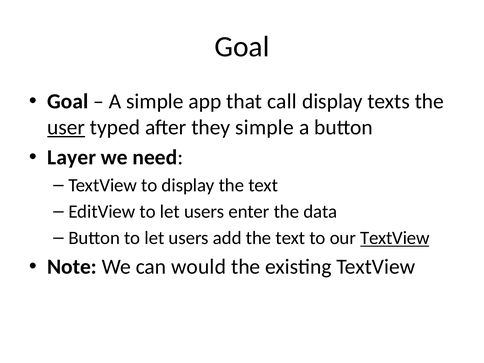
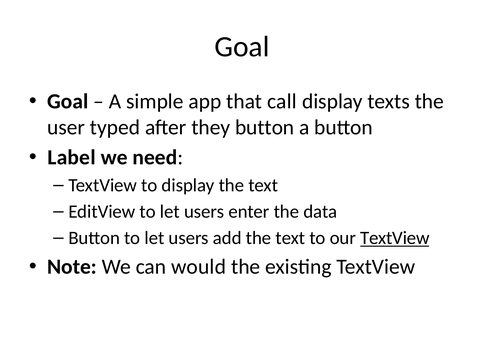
user underline: present -> none
they simple: simple -> button
Layer: Layer -> Label
